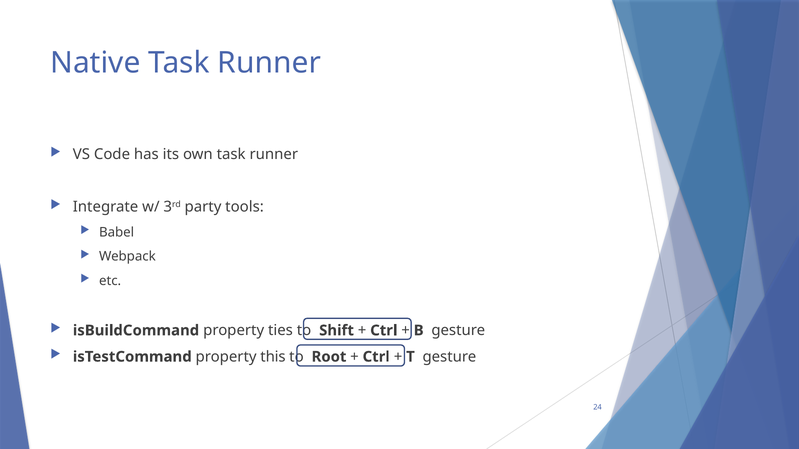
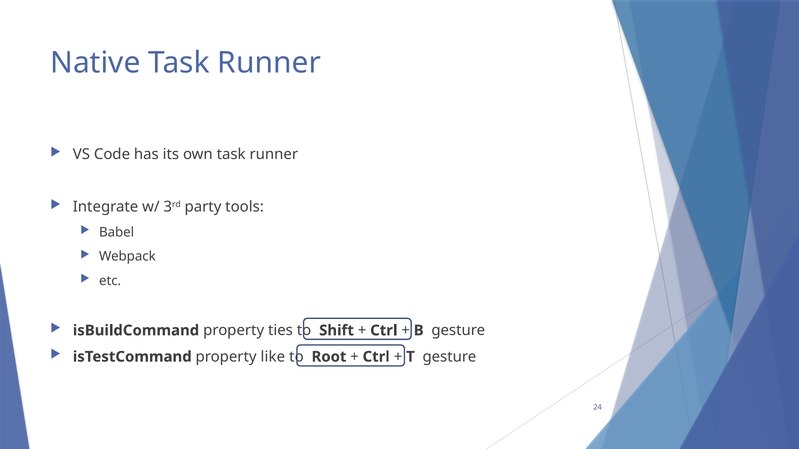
this: this -> like
